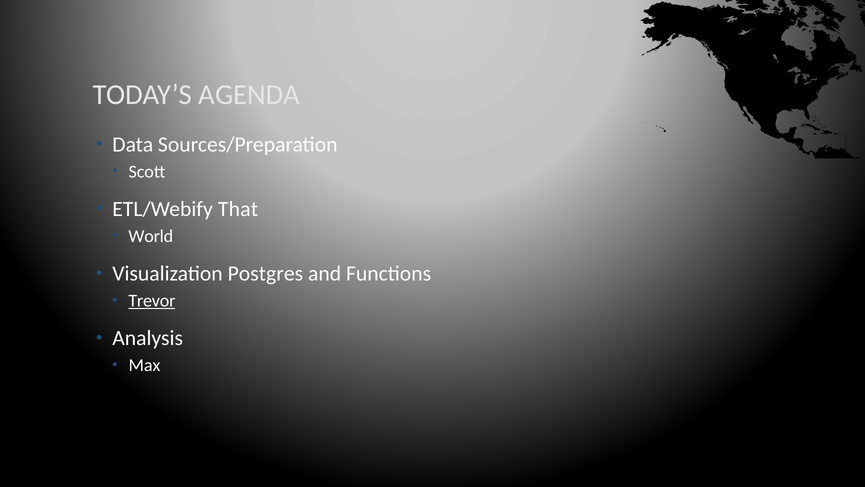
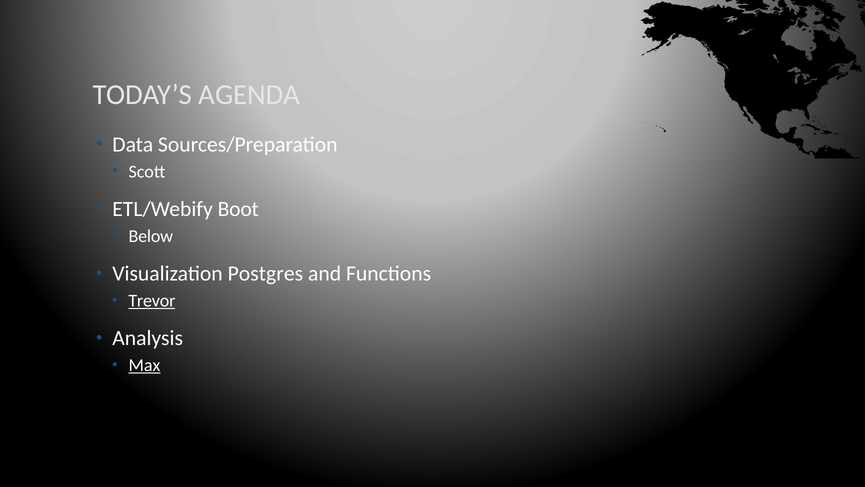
That: That -> Boot
World: World -> Below
Max underline: none -> present
